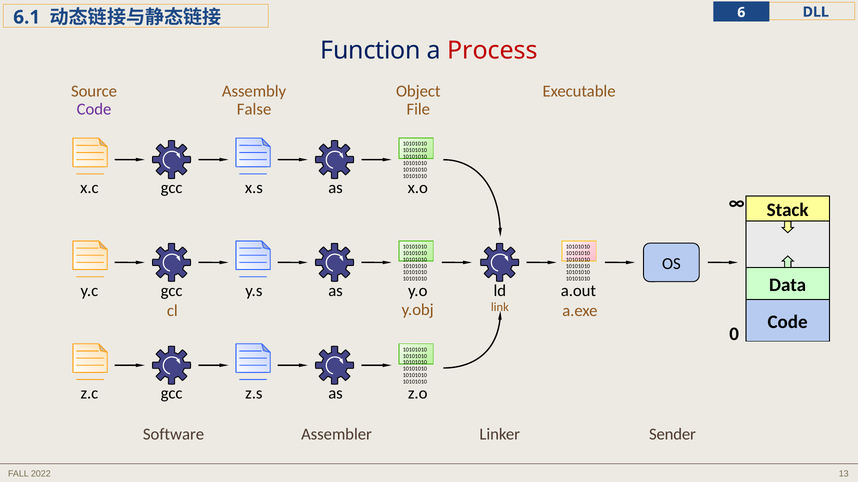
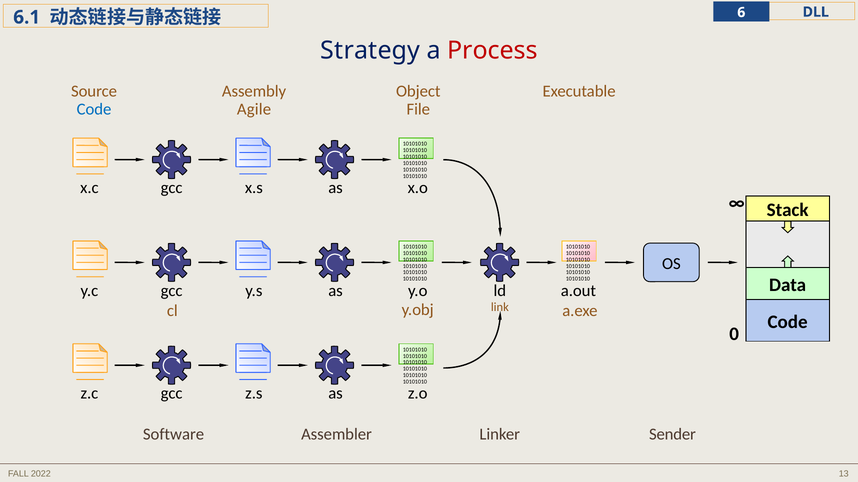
Function: Function -> Strategy
Code at (94, 109) colour: purple -> blue
False: False -> Agile
